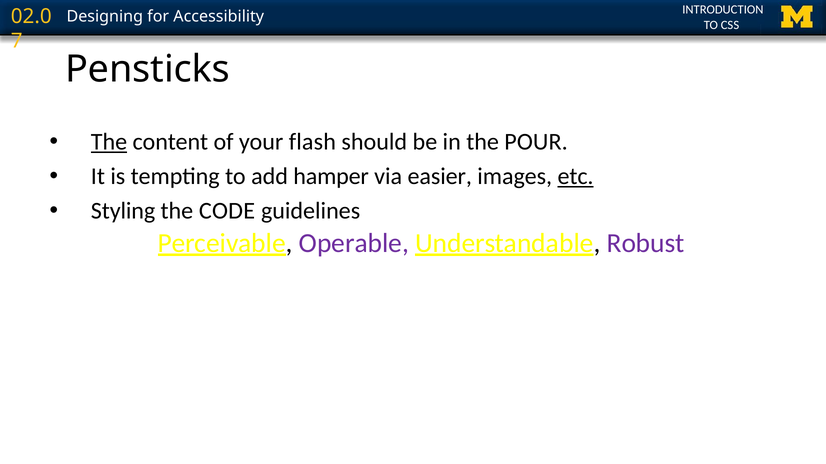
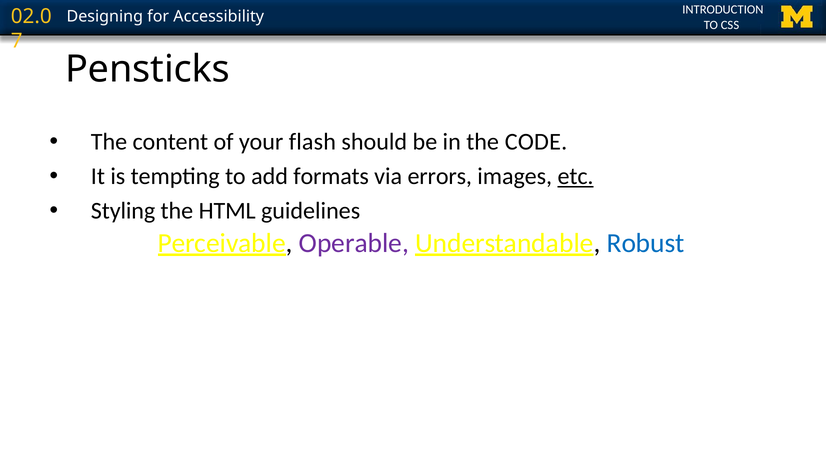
The at (109, 142) underline: present -> none
POUR: POUR -> CODE
hamper: hamper -> formats
easier: easier -> errors
CODE: CODE -> HTML
Robust colour: purple -> blue
